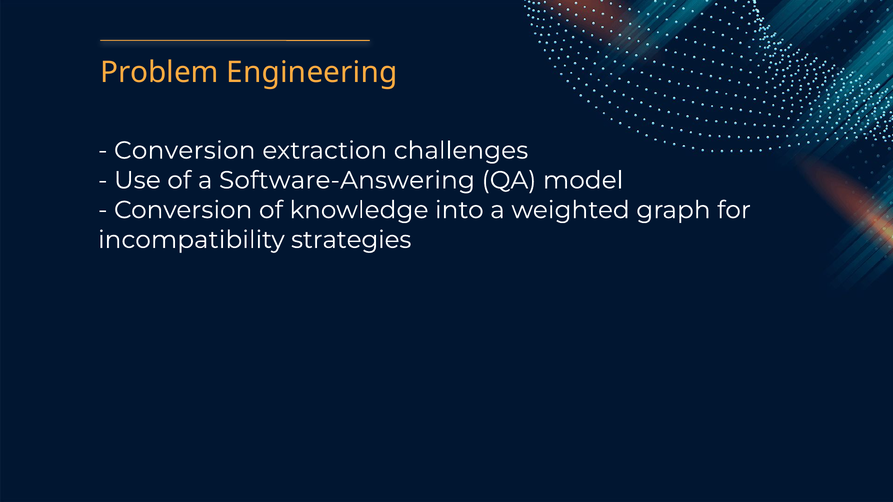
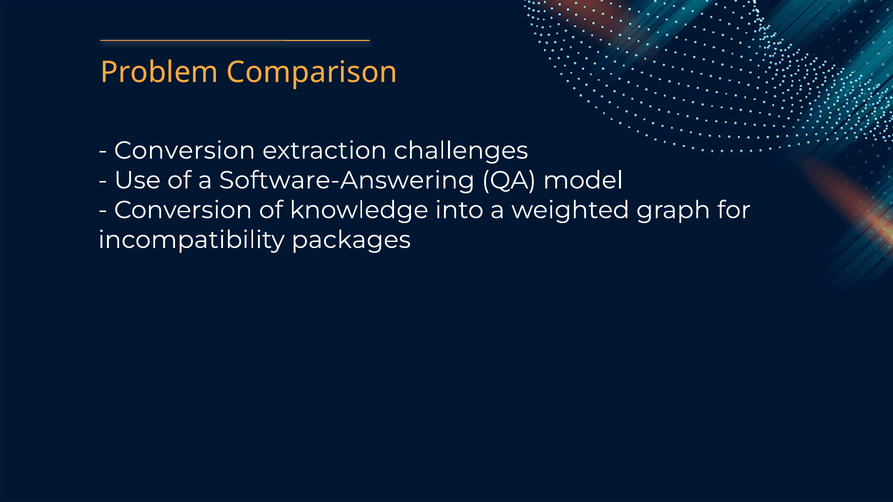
Engineering: Engineering -> Comparison
strategies: strategies -> packages
